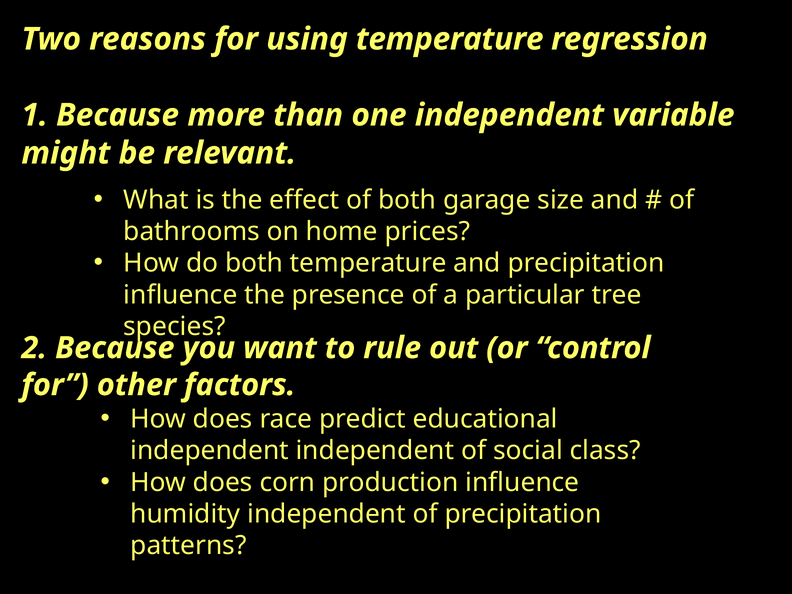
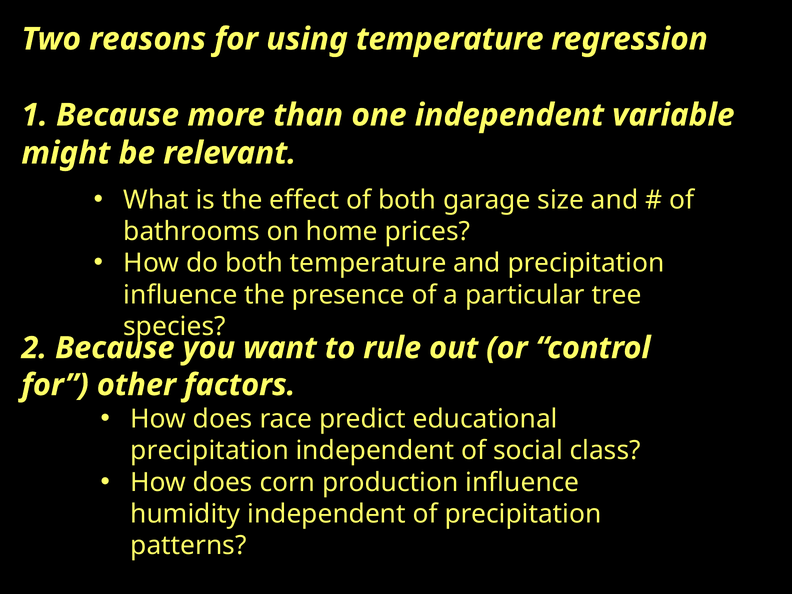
independent at (210, 451): independent -> precipitation
